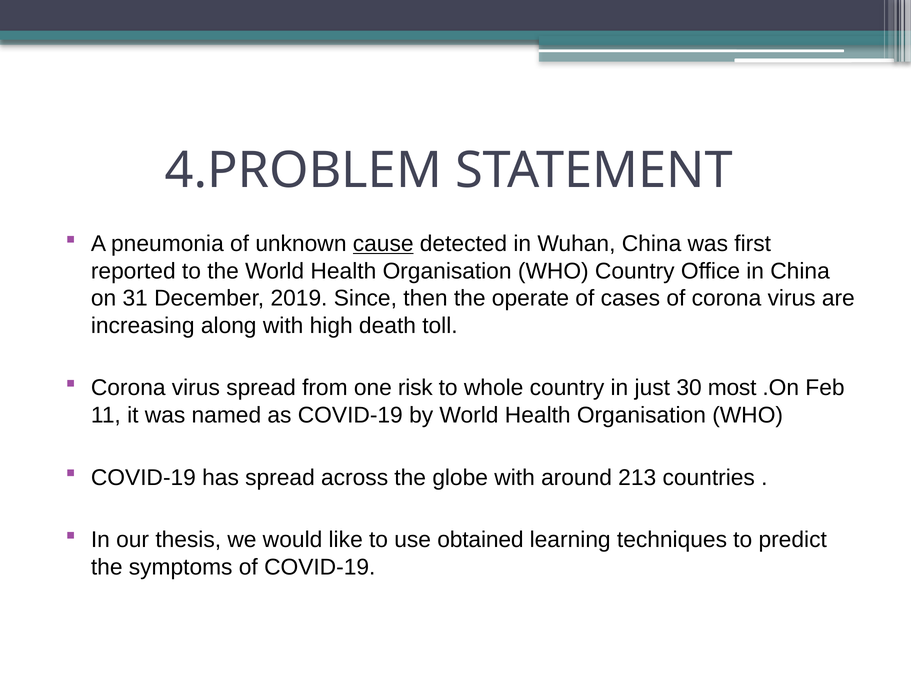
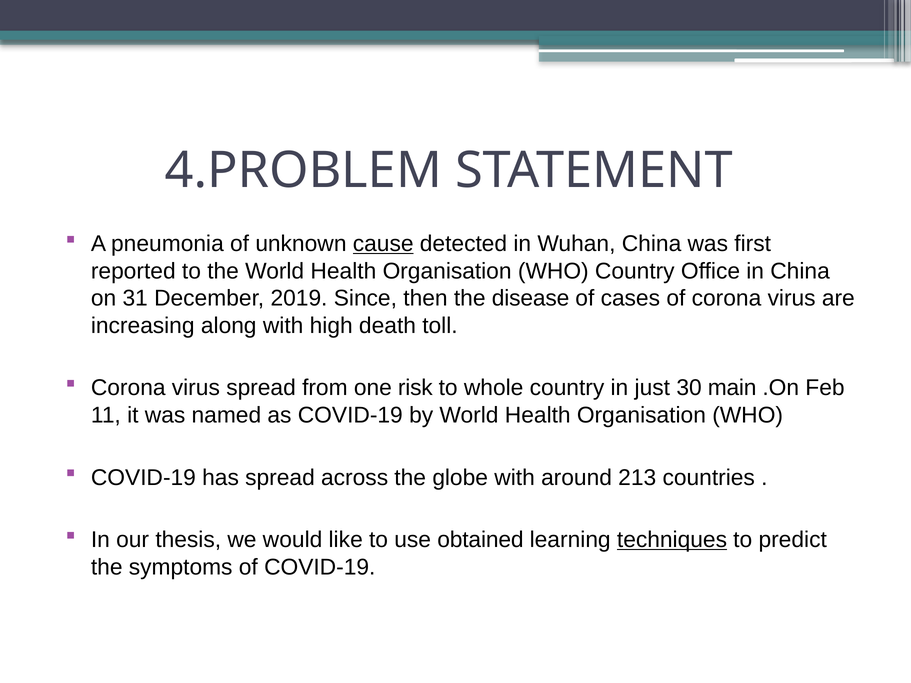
operate: operate -> disease
most: most -> main
techniques underline: none -> present
